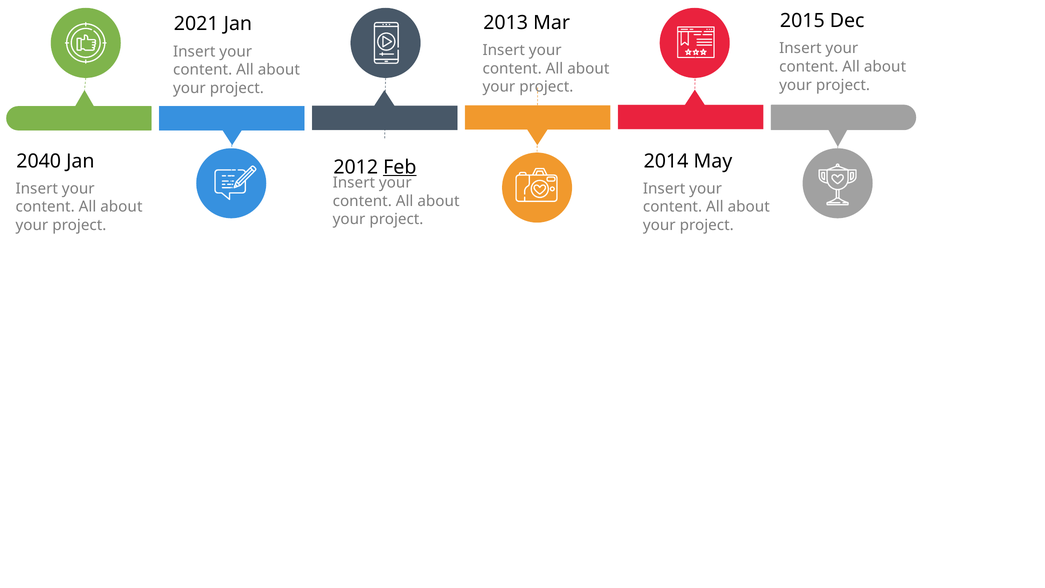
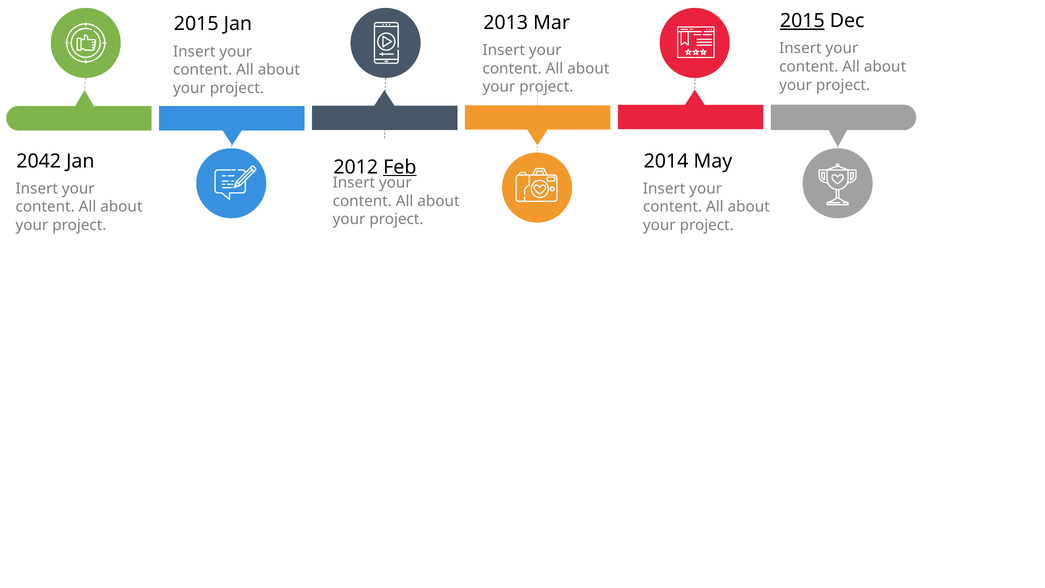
2015 at (802, 21) underline: none -> present
2021 at (196, 24): 2021 -> 2015
2040: 2040 -> 2042
